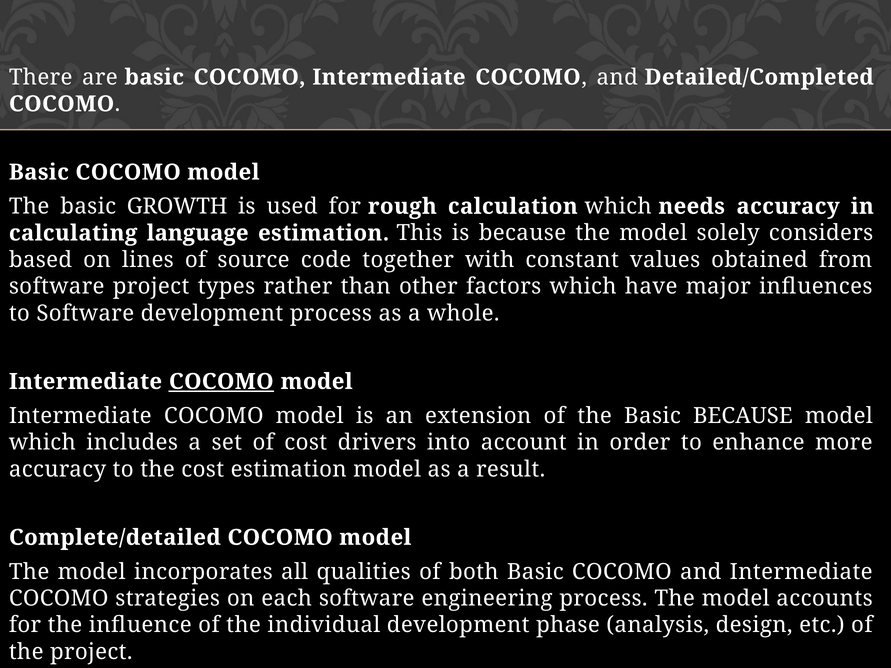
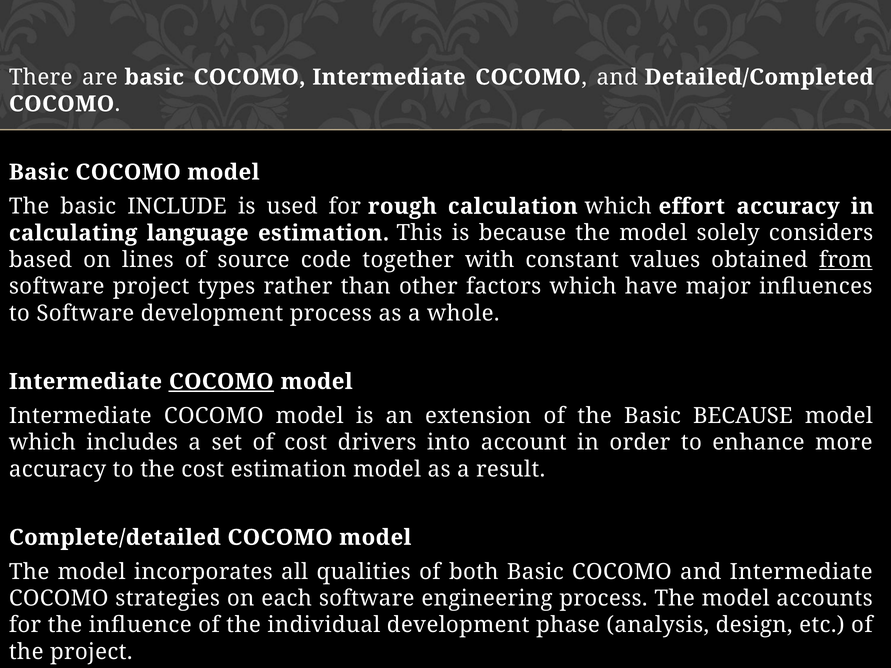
GROWTH: GROWTH -> INCLUDE
needs: needs -> effort
from underline: none -> present
